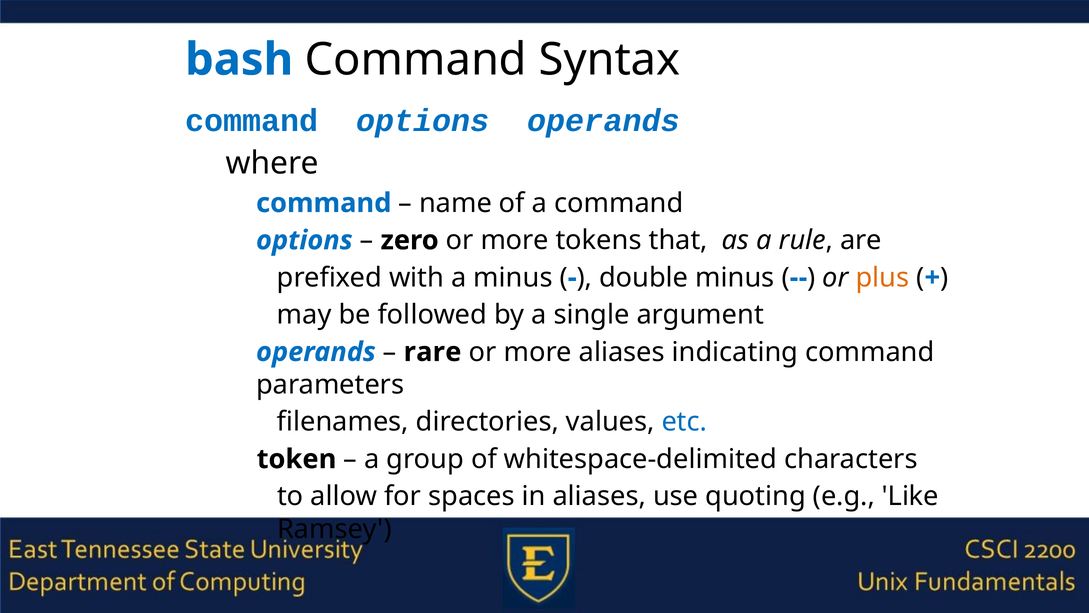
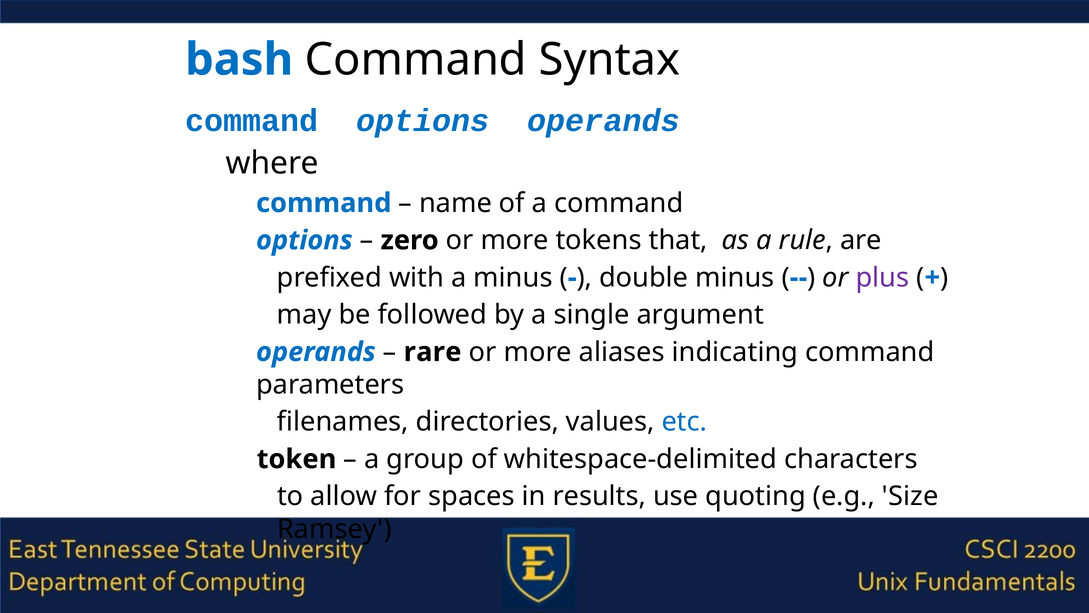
plus colour: orange -> purple
in aliases: aliases -> results
Like: Like -> Size
